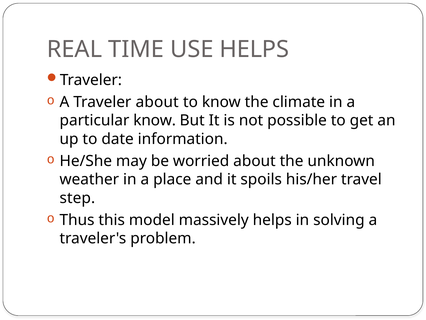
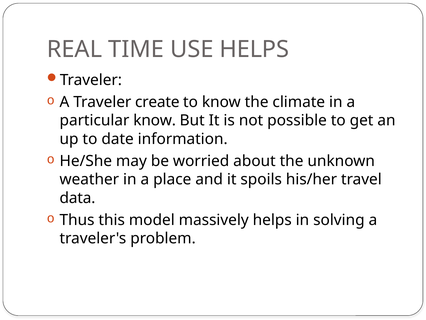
Traveler about: about -> create
step: step -> data
